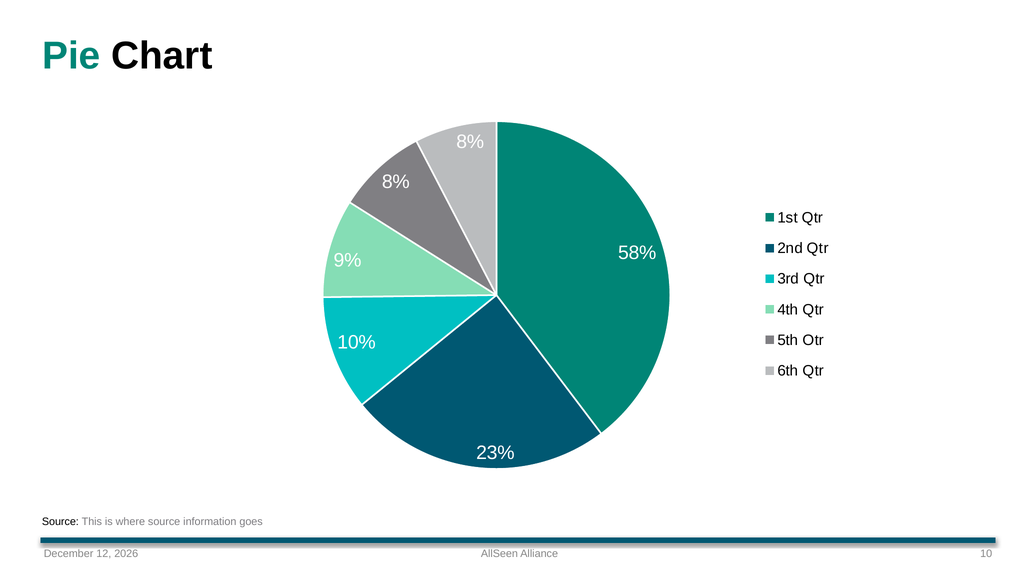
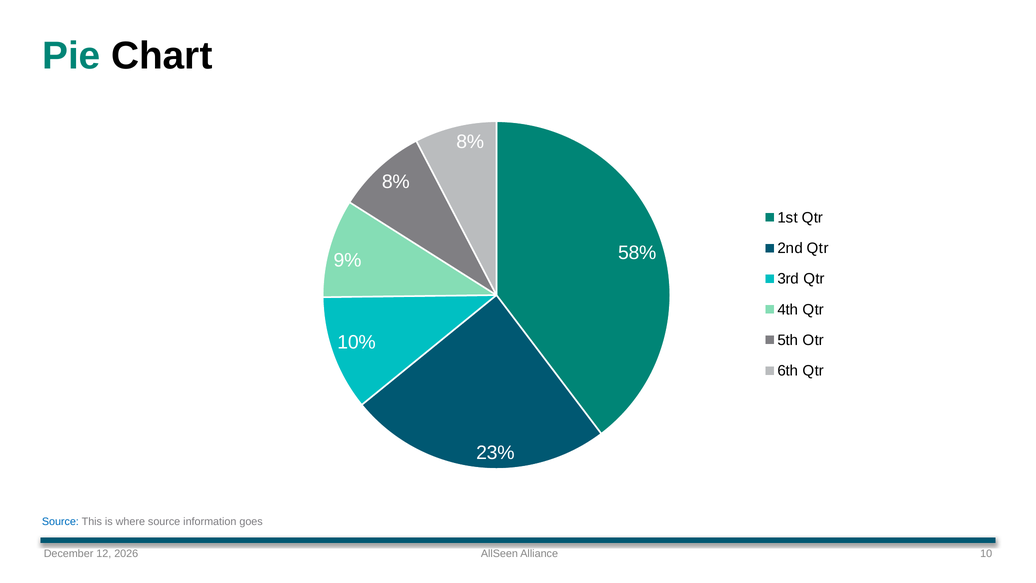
Source at (60, 521) colour: black -> blue
